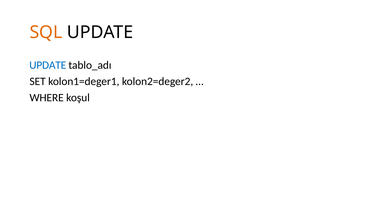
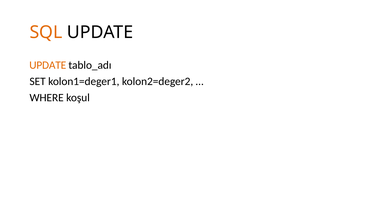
UPDATE at (48, 65) colour: blue -> orange
